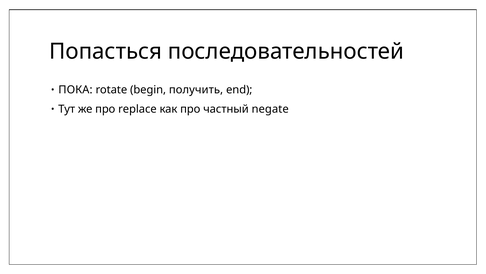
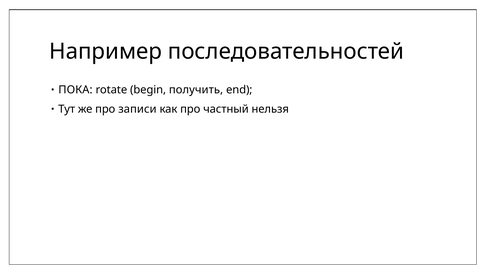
Попасться: Попасться -> Например
replace: replace -> записи
negate: negate -> нельзя
